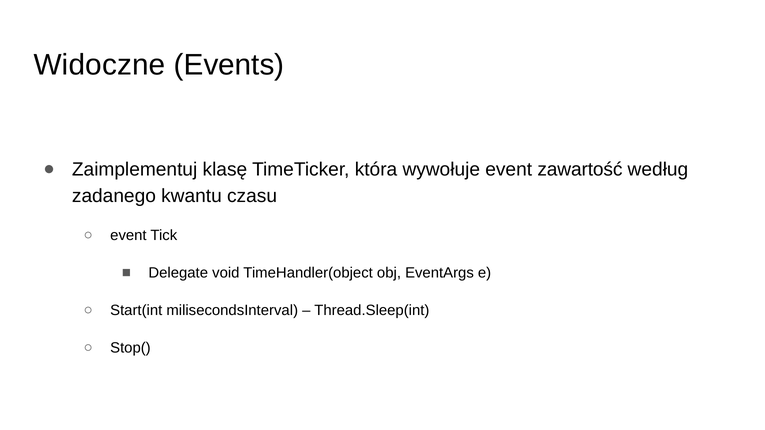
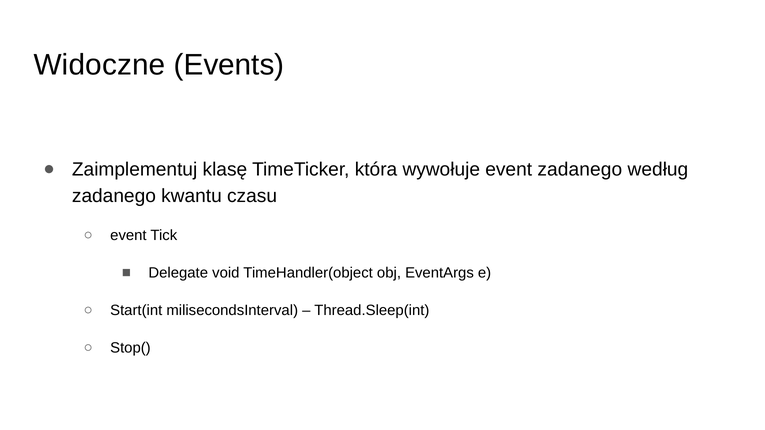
event zawartość: zawartość -> zadanego
